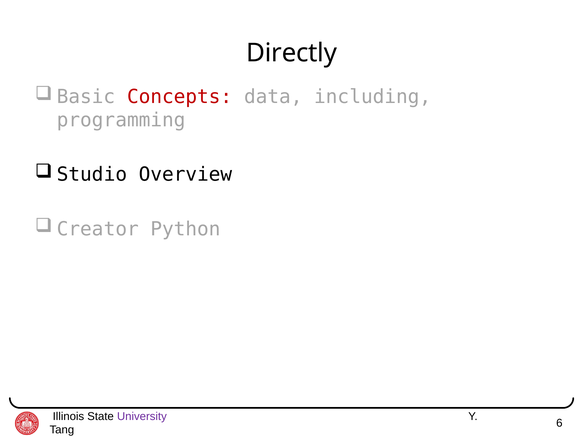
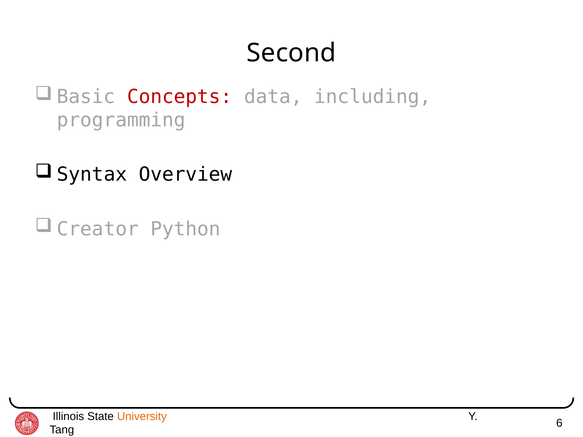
Directly: Directly -> Second
Studio: Studio -> Syntax
University colour: purple -> orange
